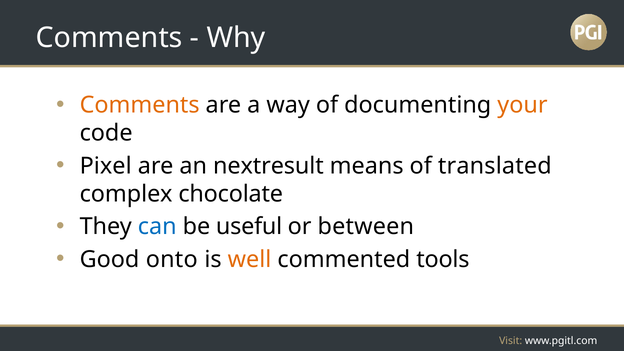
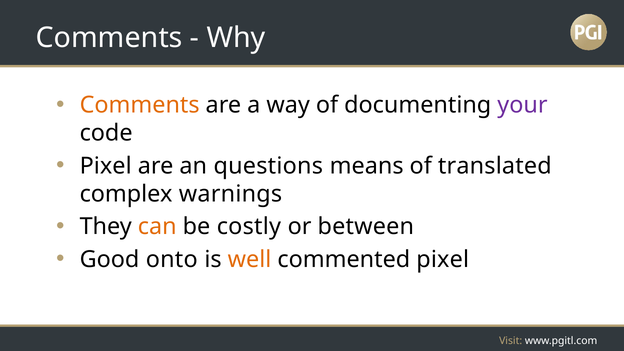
your colour: orange -> purple
nextresult: nextresult -> questions
chocolate: chocolate -> warnings
can colour: blue -> orange
useful: useful -> costly
commented tools: tools -> pixel
